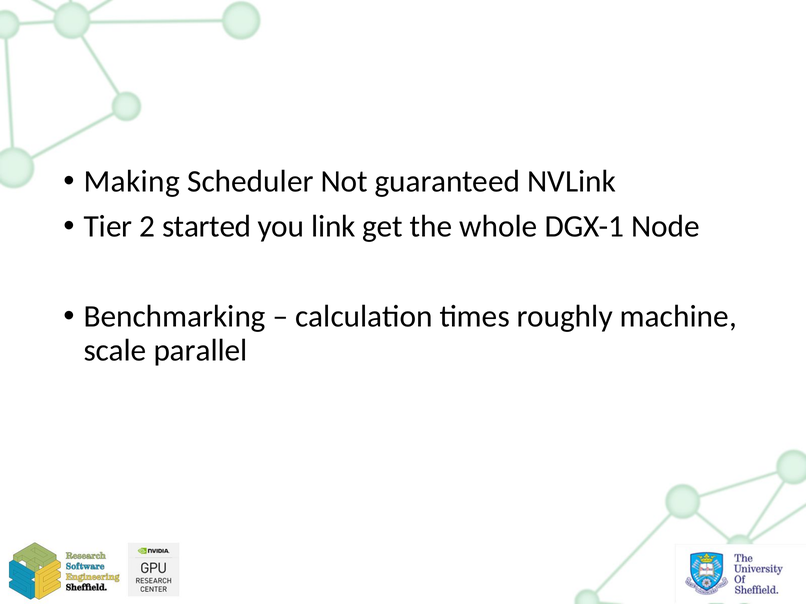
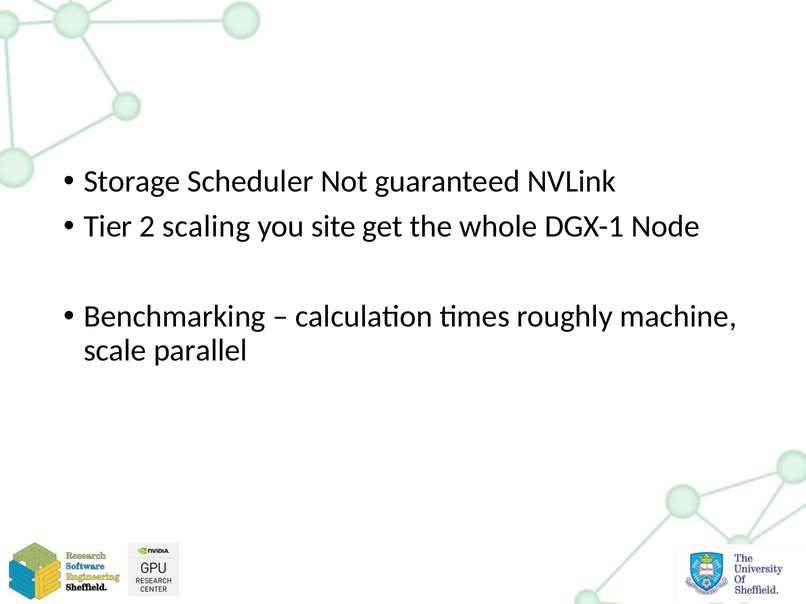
Making: Making -> Storage
started: started -> scaling
link: link -> site
